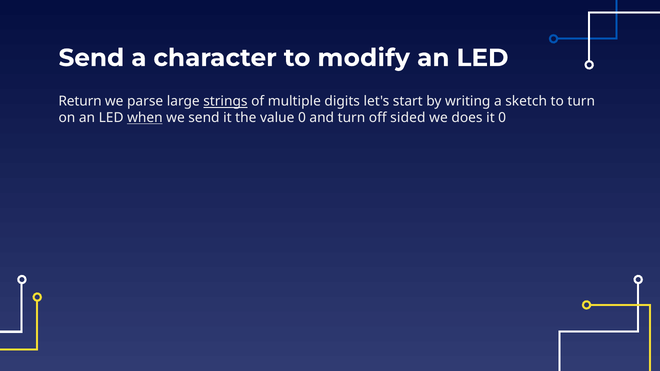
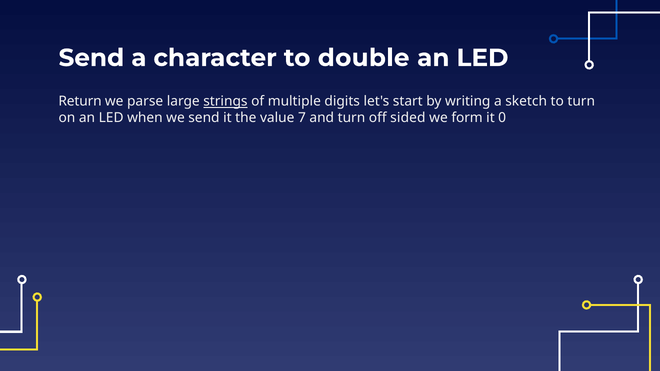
modify: modify -> double
when underline: present -> none
value 0: 0 -> 7
does: does -> form
